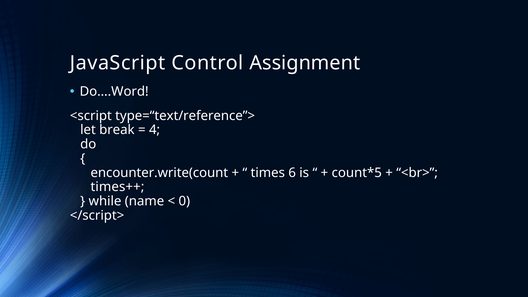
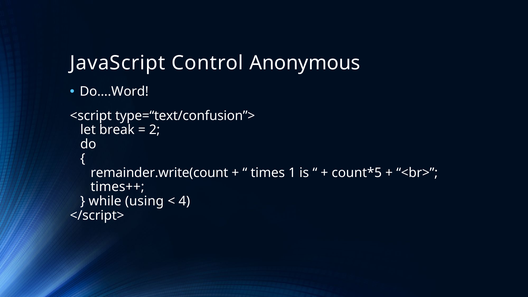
Assignment: Assignment -> Anonymous
type=“text/reference”>: type=“text/reference”> -> type=“text/confusion”>
4: 4 -> 2
encounter.write(count: encounter.write(count -> remainder.write(count
6: 6 -> 1
name: name -> using
0: 0 -> 4
